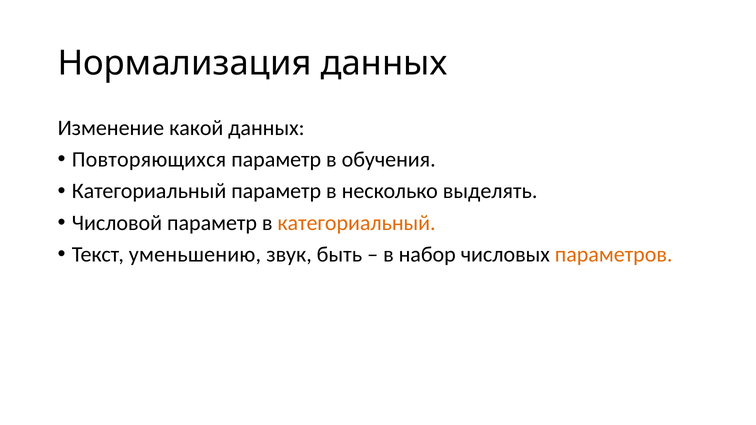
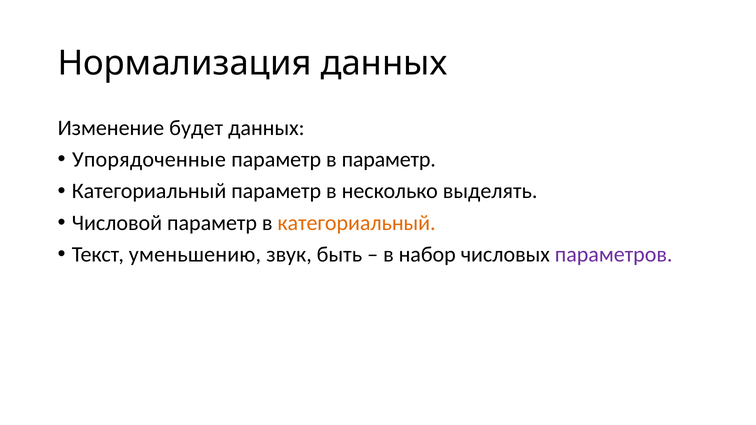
какой: какой -> будет
Повторяющихся: Повторяющихся -> Упорядоченные
в обучения: обучения -> параметр
параметров colour: orange -> purple
